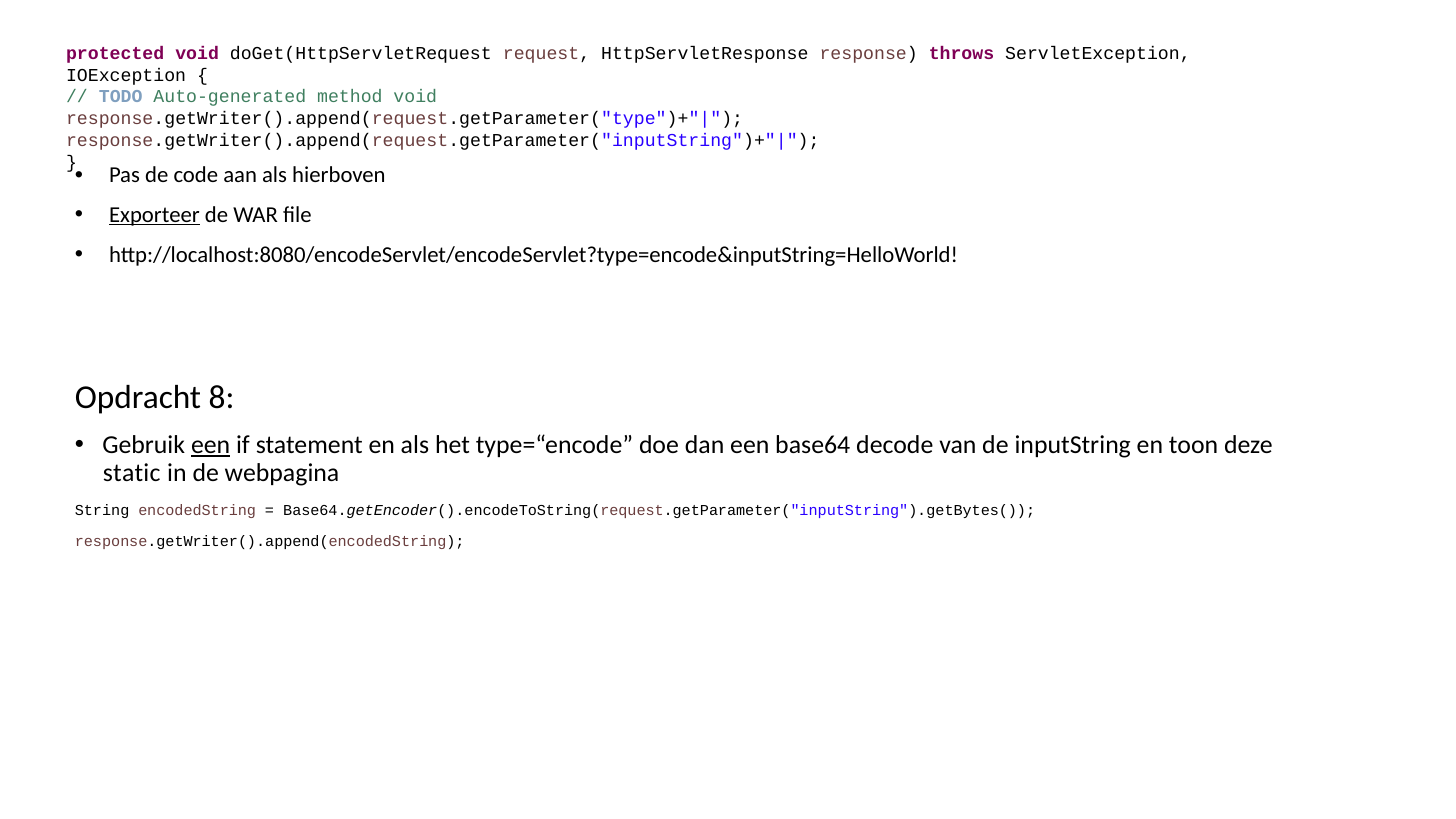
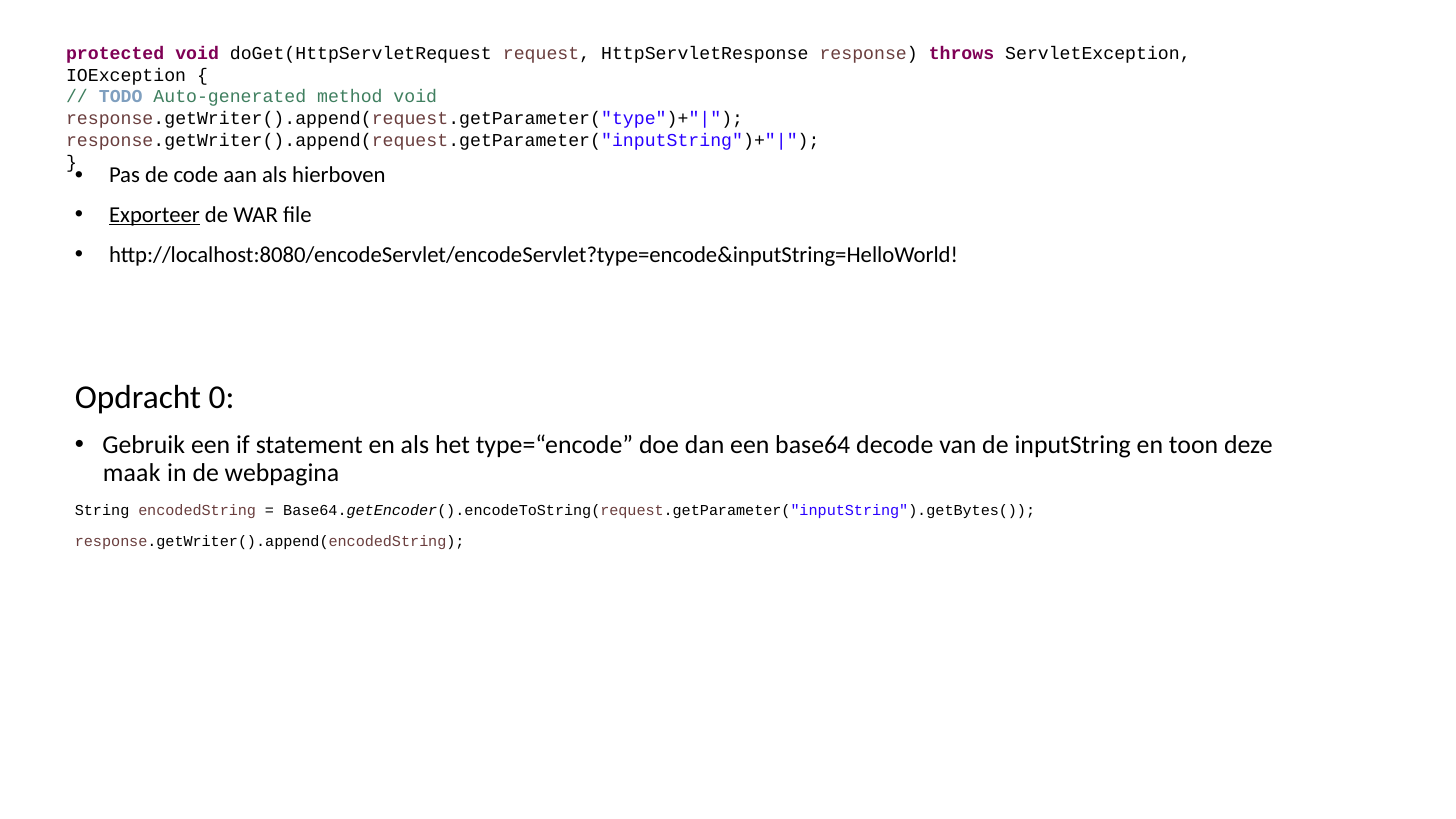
8: 8 -> 0
een at (211, 445) underline: present -> none
static: static -> maak
